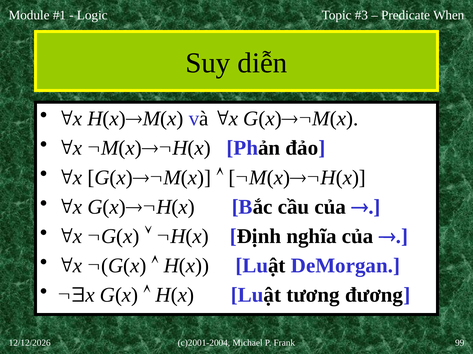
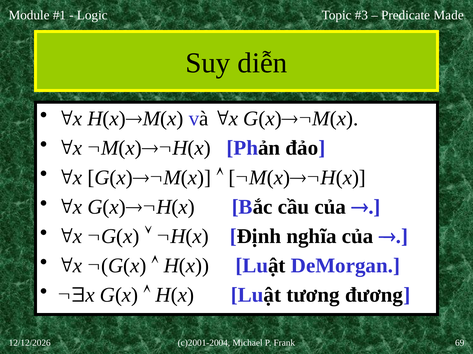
When: When -> Made
99: 99 -> 69
